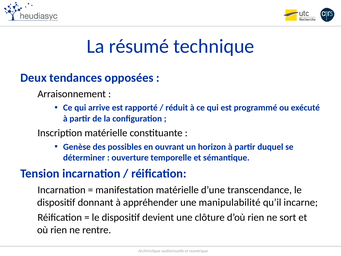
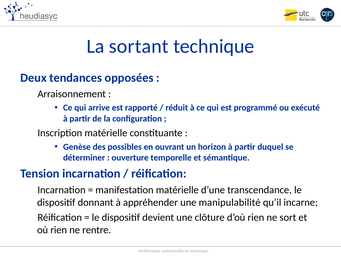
résumé: résumé -> sortant
